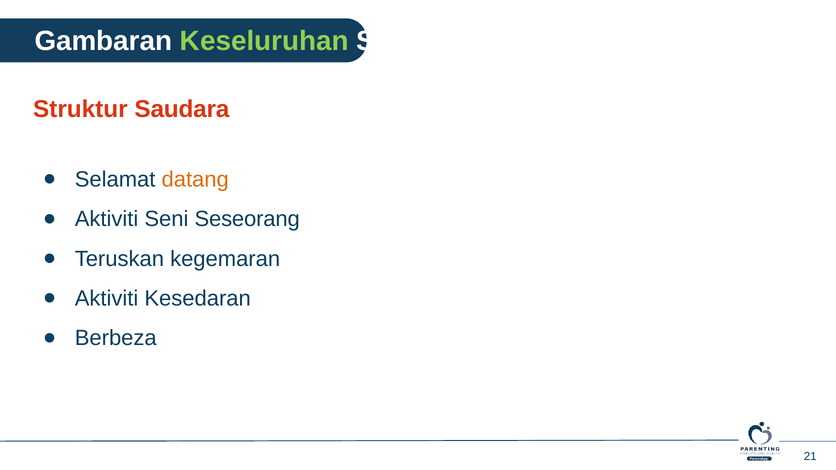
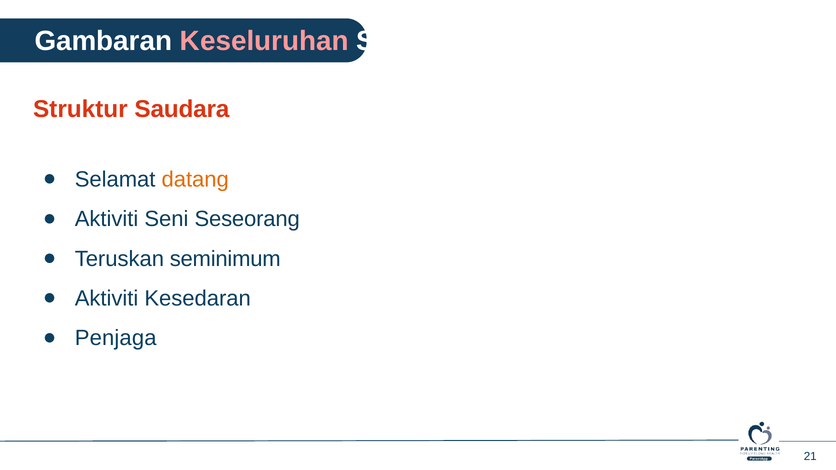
Keseluruhan colour: light green -> pink
kegemaran: kegemaran -> seminimum
Berbeza: Berbeza -> Penjaga
